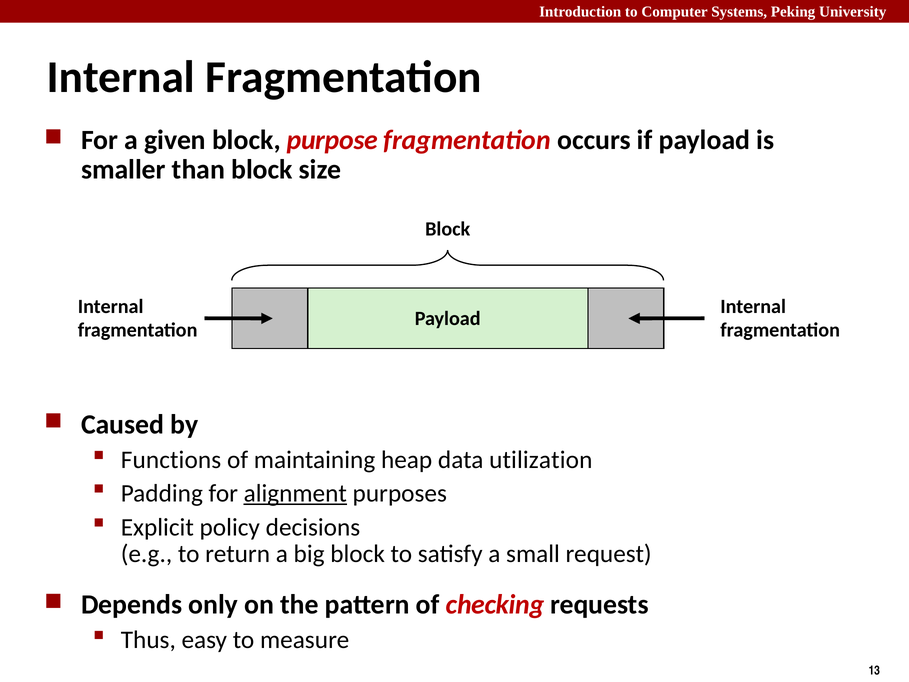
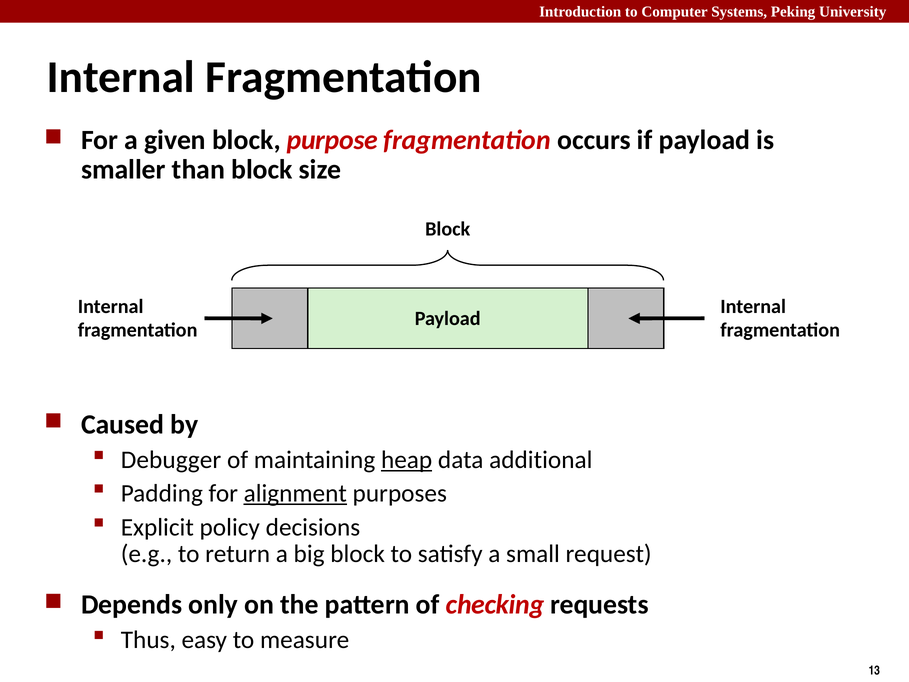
Functions: Functions -> Debugger
heap underline: none -> present
utilization: utilization -> additional
